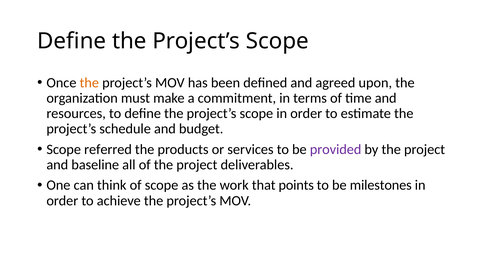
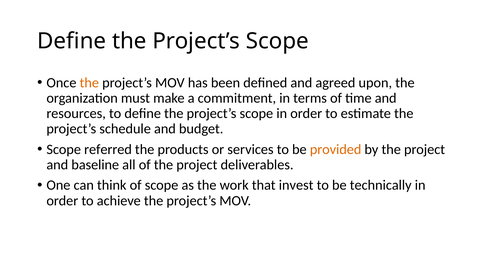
provided colour: purple -> orange
points: points -> invest
milestones: milestones -> technically
